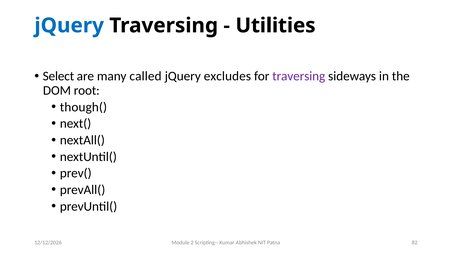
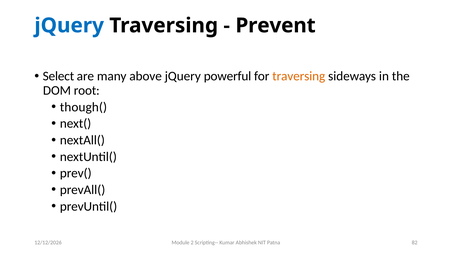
Utilities: Utilities -> Prevent
called: called -> above
excludes: excludes -> powerful
traversing at (299, 76) colour: purple -> orange
